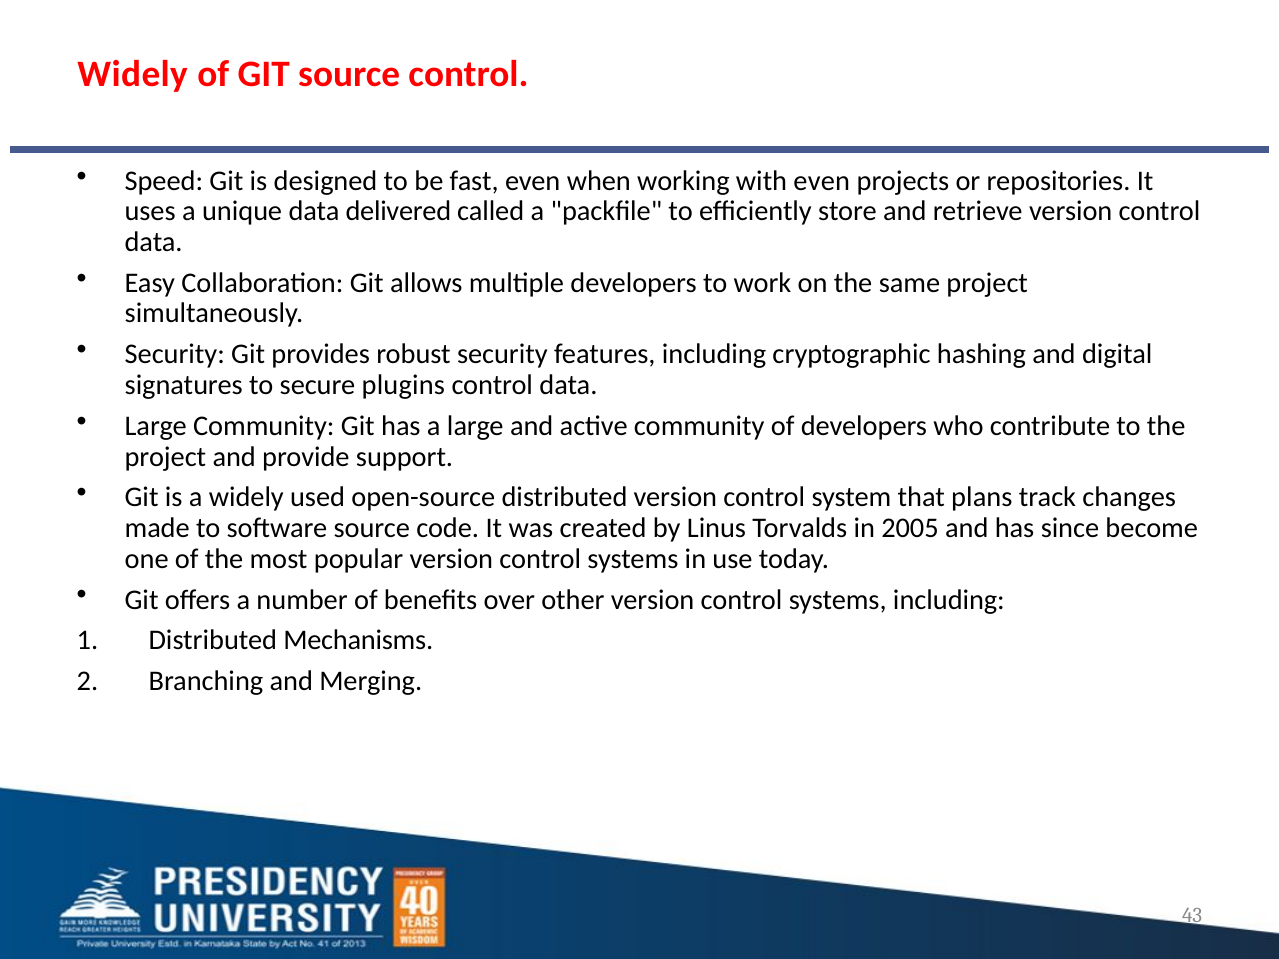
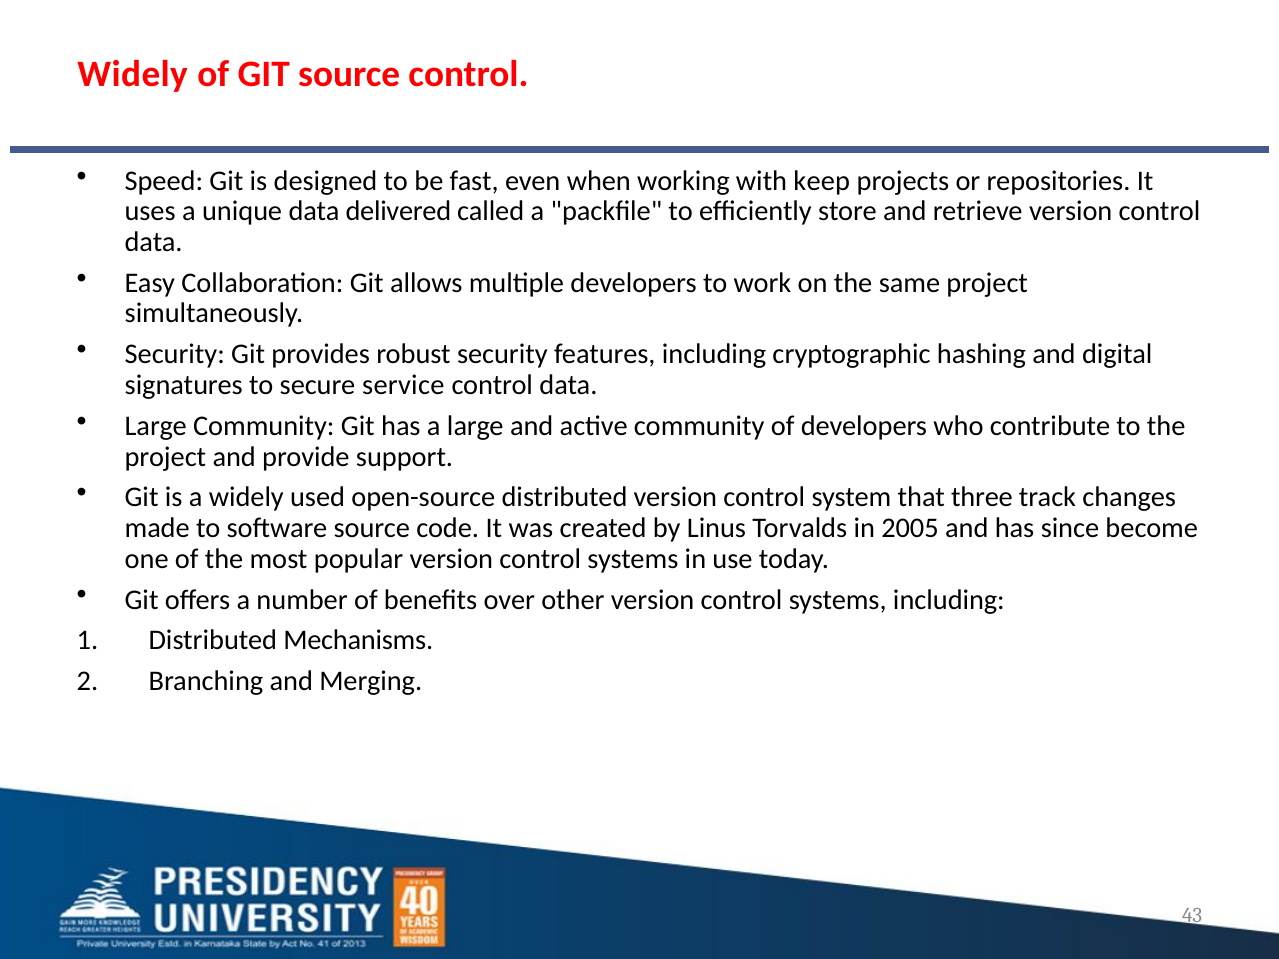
with even: even -> keep
plugins: plugins -> service
plans: plans -> three
